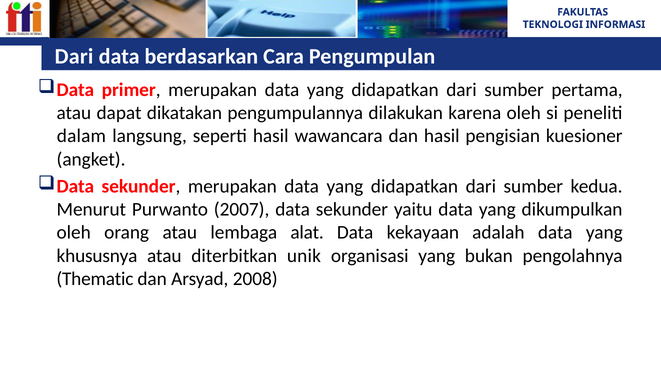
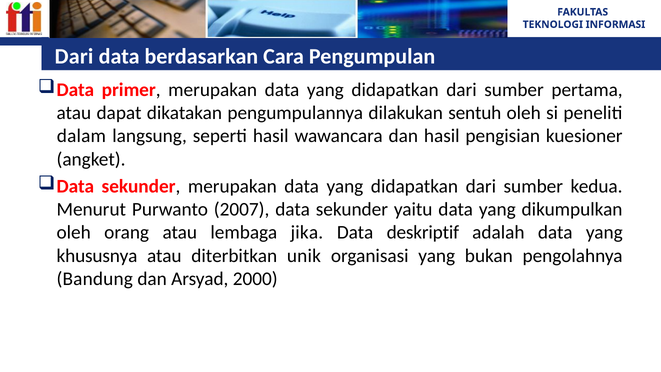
karena: karena -> sentuh
alat: alat -> jika
kekayaan: kekayaan -> deskriptif
Thematic: Thematic -> Bandung
2008: 2008 -> 2000
